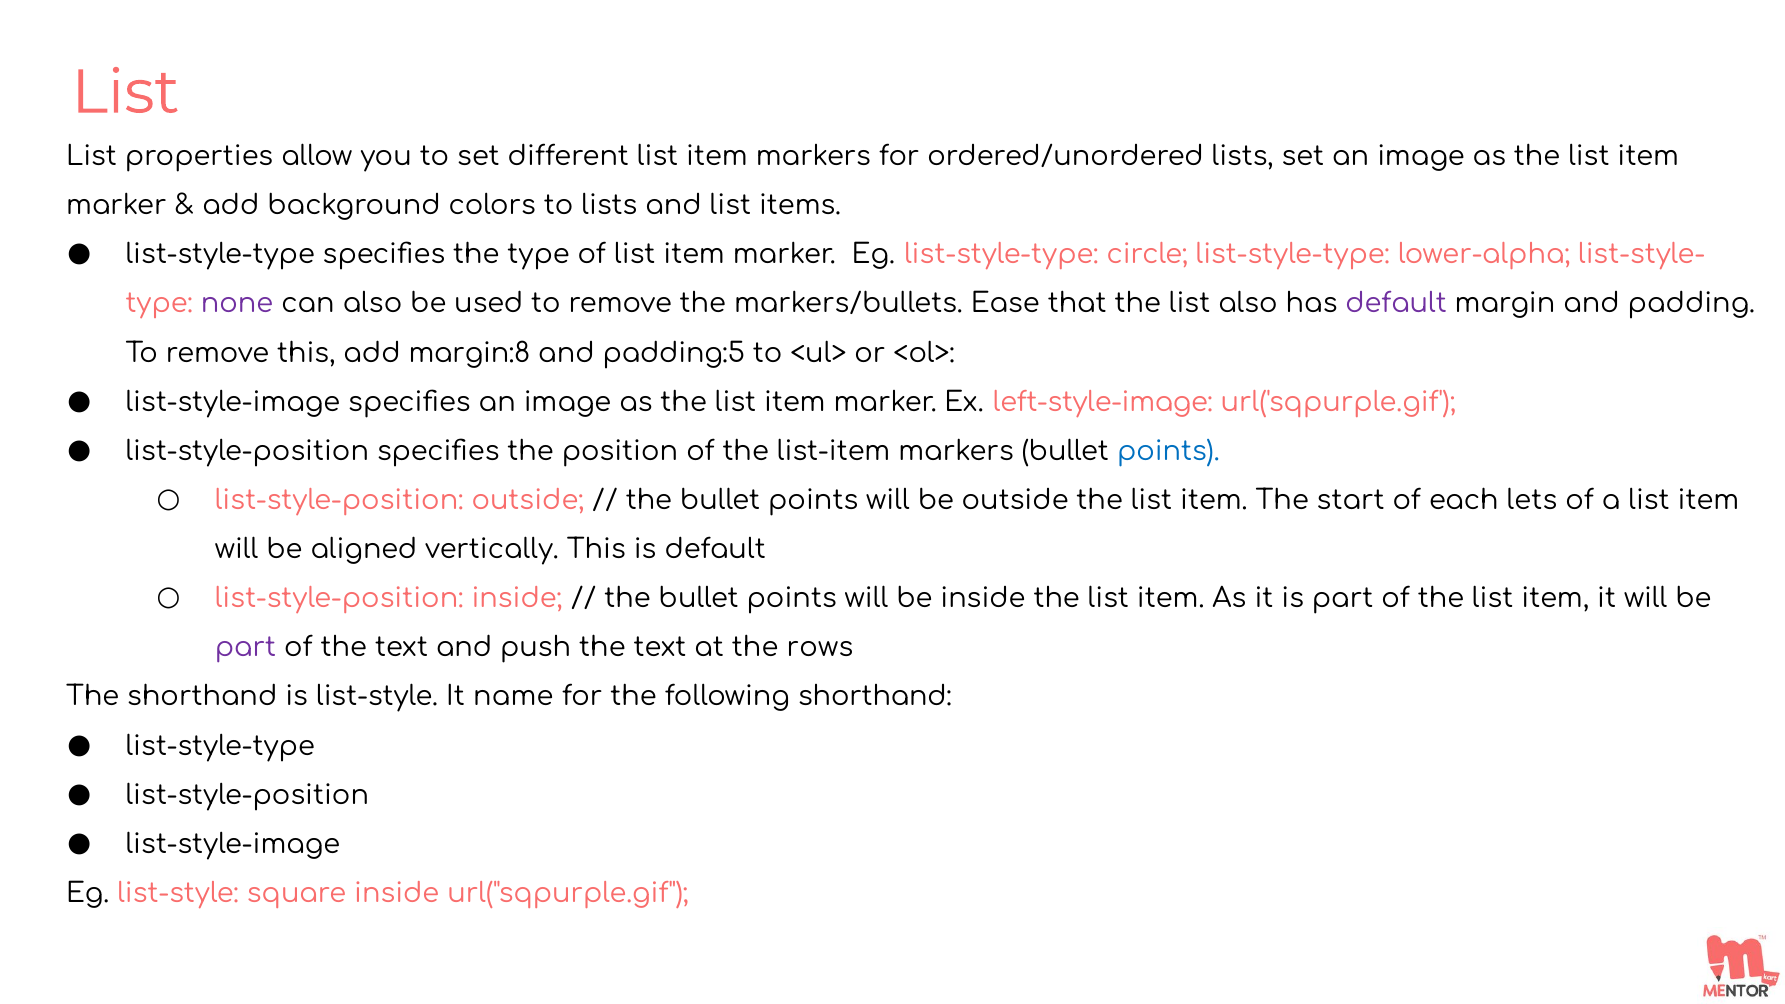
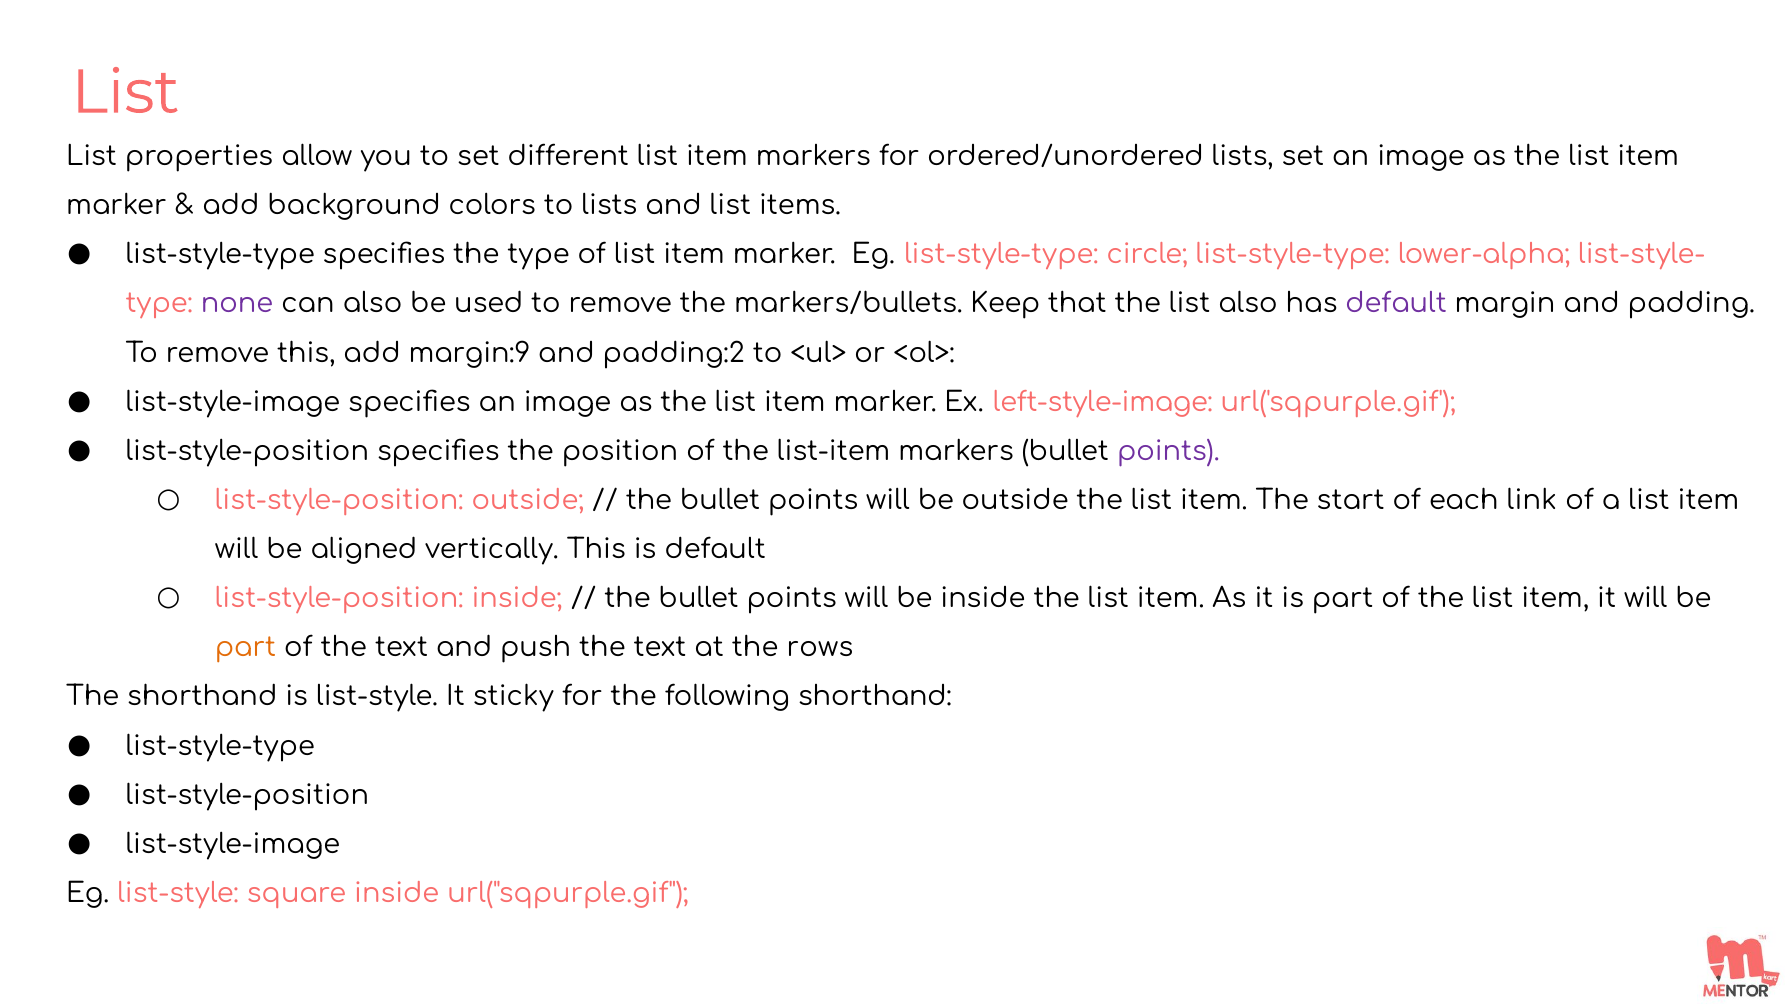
Ease: Ease -> Keep
margin:8: margin:8 -> margin:9
padding:5: padding:5 -> padding:2
points at (1168, 451) colour: blue -> purple
lets: lets -> link
part at (246, 648) colour: purple -> orange
name: name -> sticky
